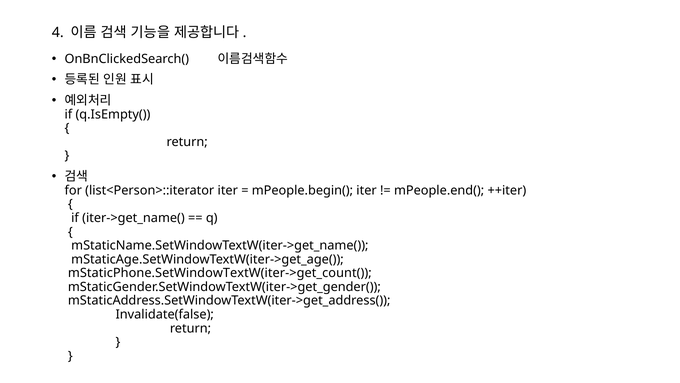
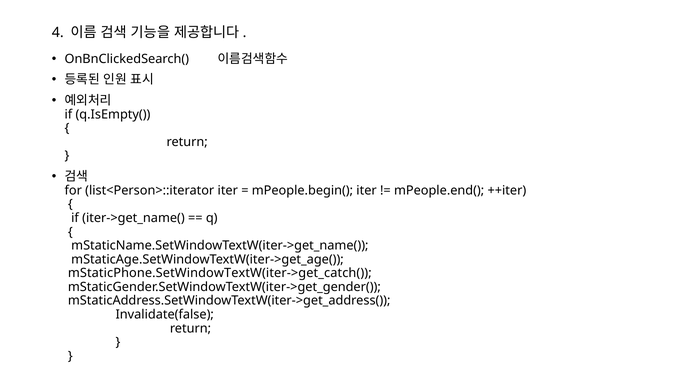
mStaticPhone.SetWindowTextW(iter->get_count(: mStaticPhone.SetWindowTextW(iter->get_count( -> mStaticPhone.SetWindowTextW(iter->get_catch(
